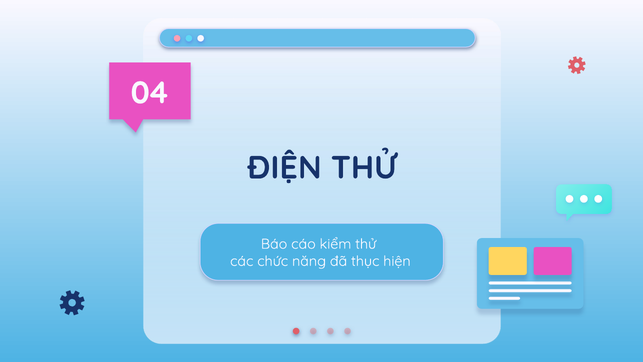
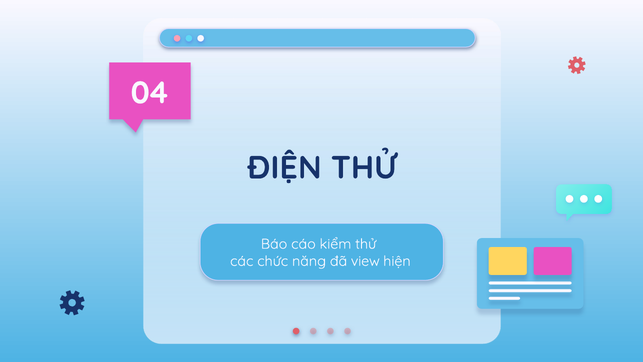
thục: thục -> view
